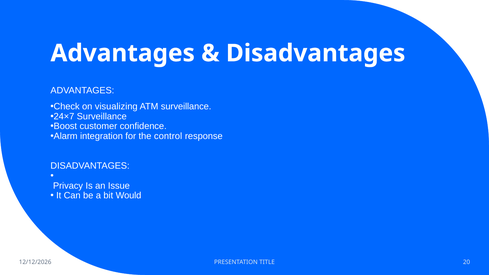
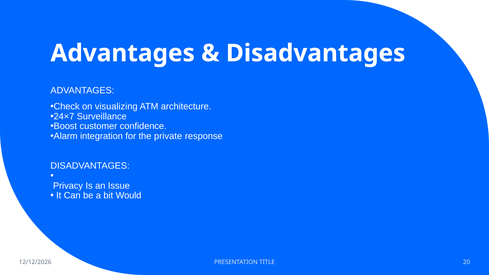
ATM surveillance: surveillance -> architecture
control: control -> private
